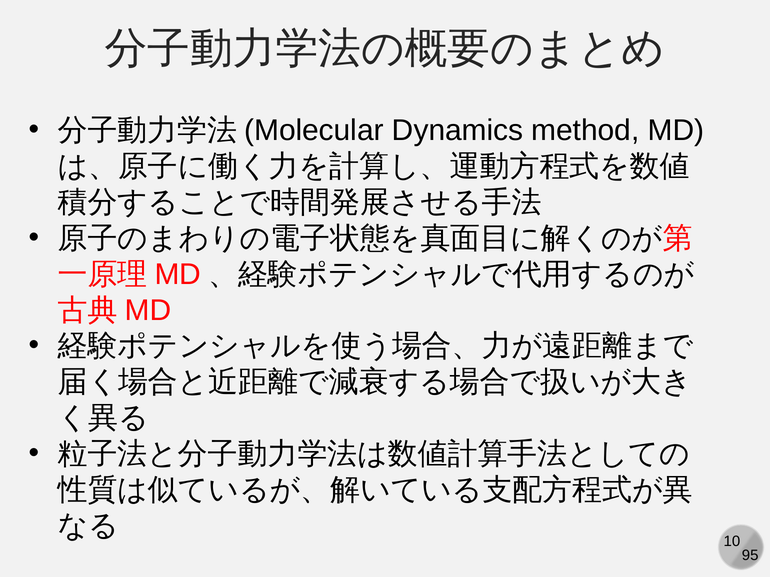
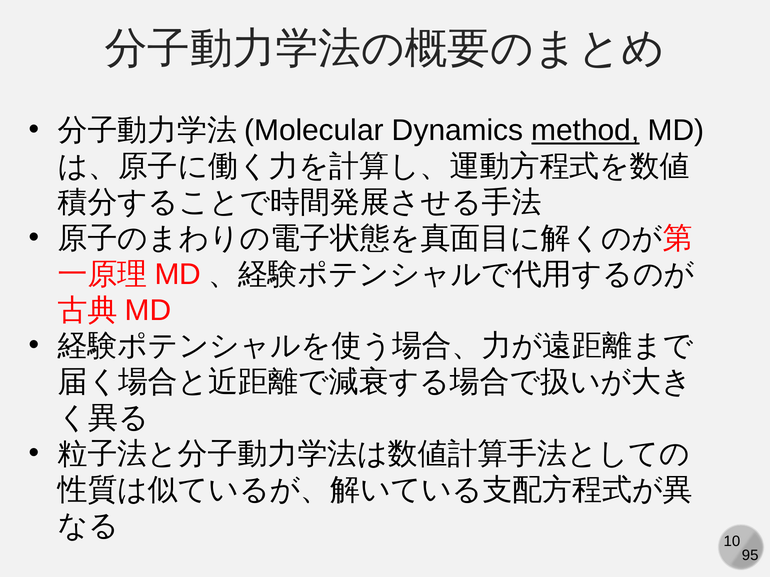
method underline: none -> present
